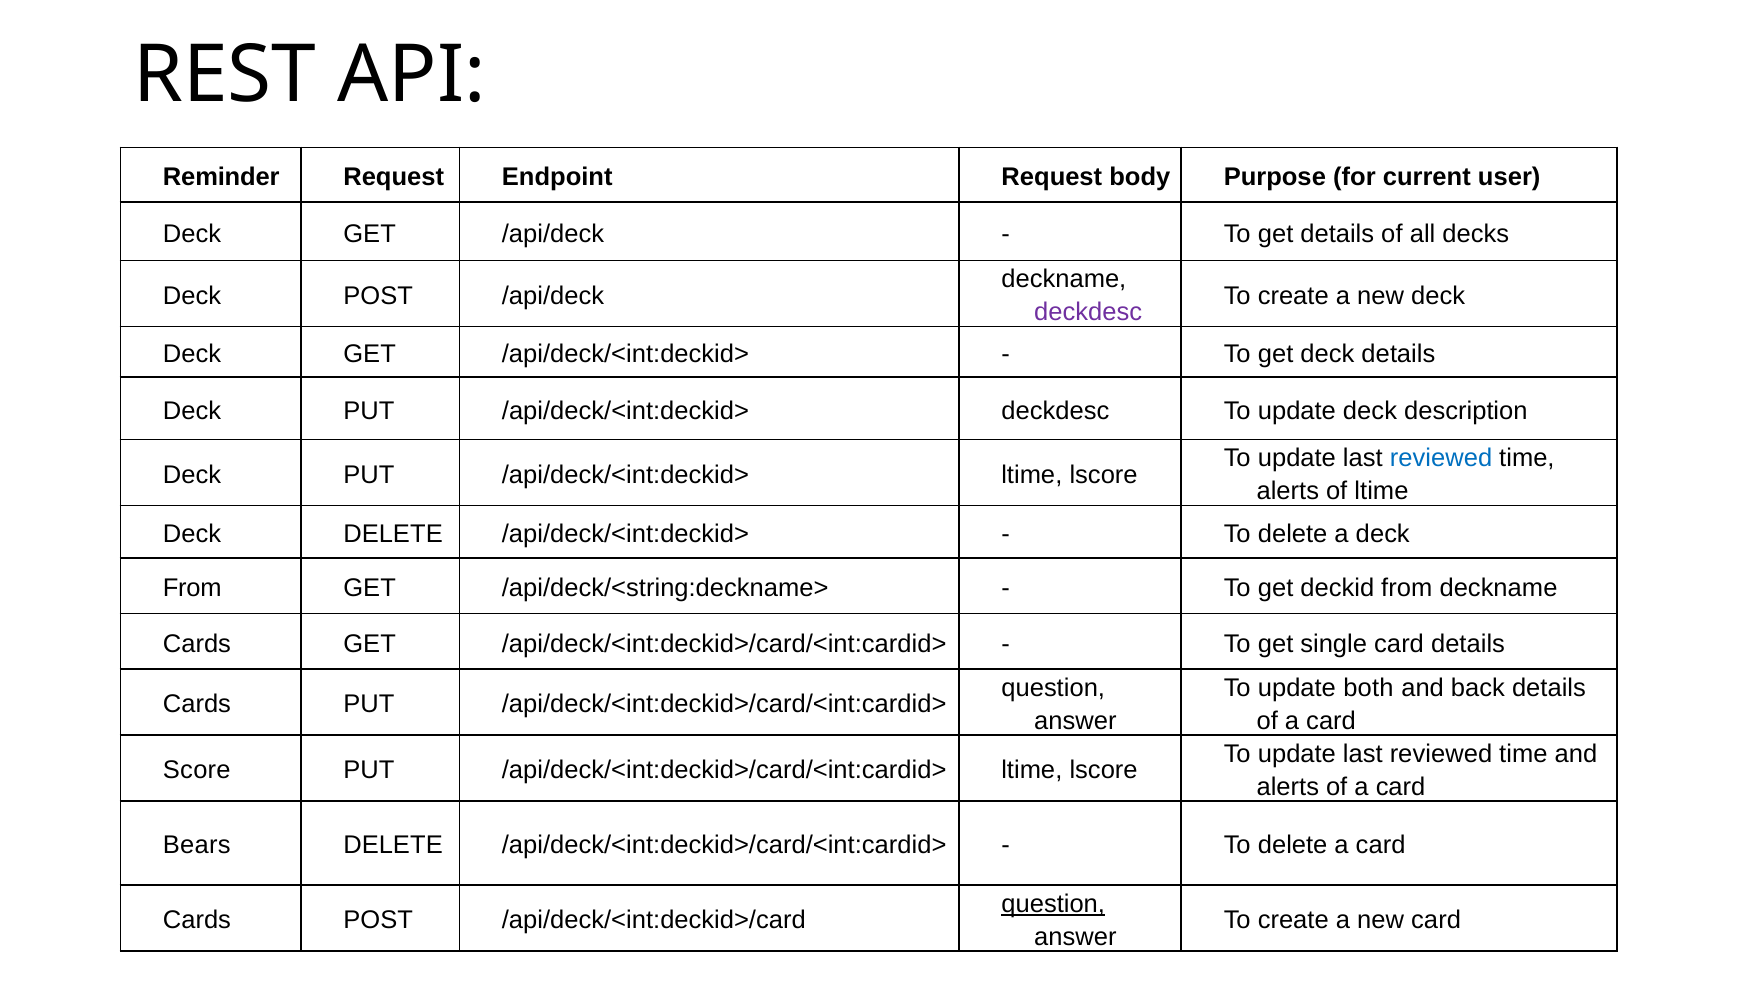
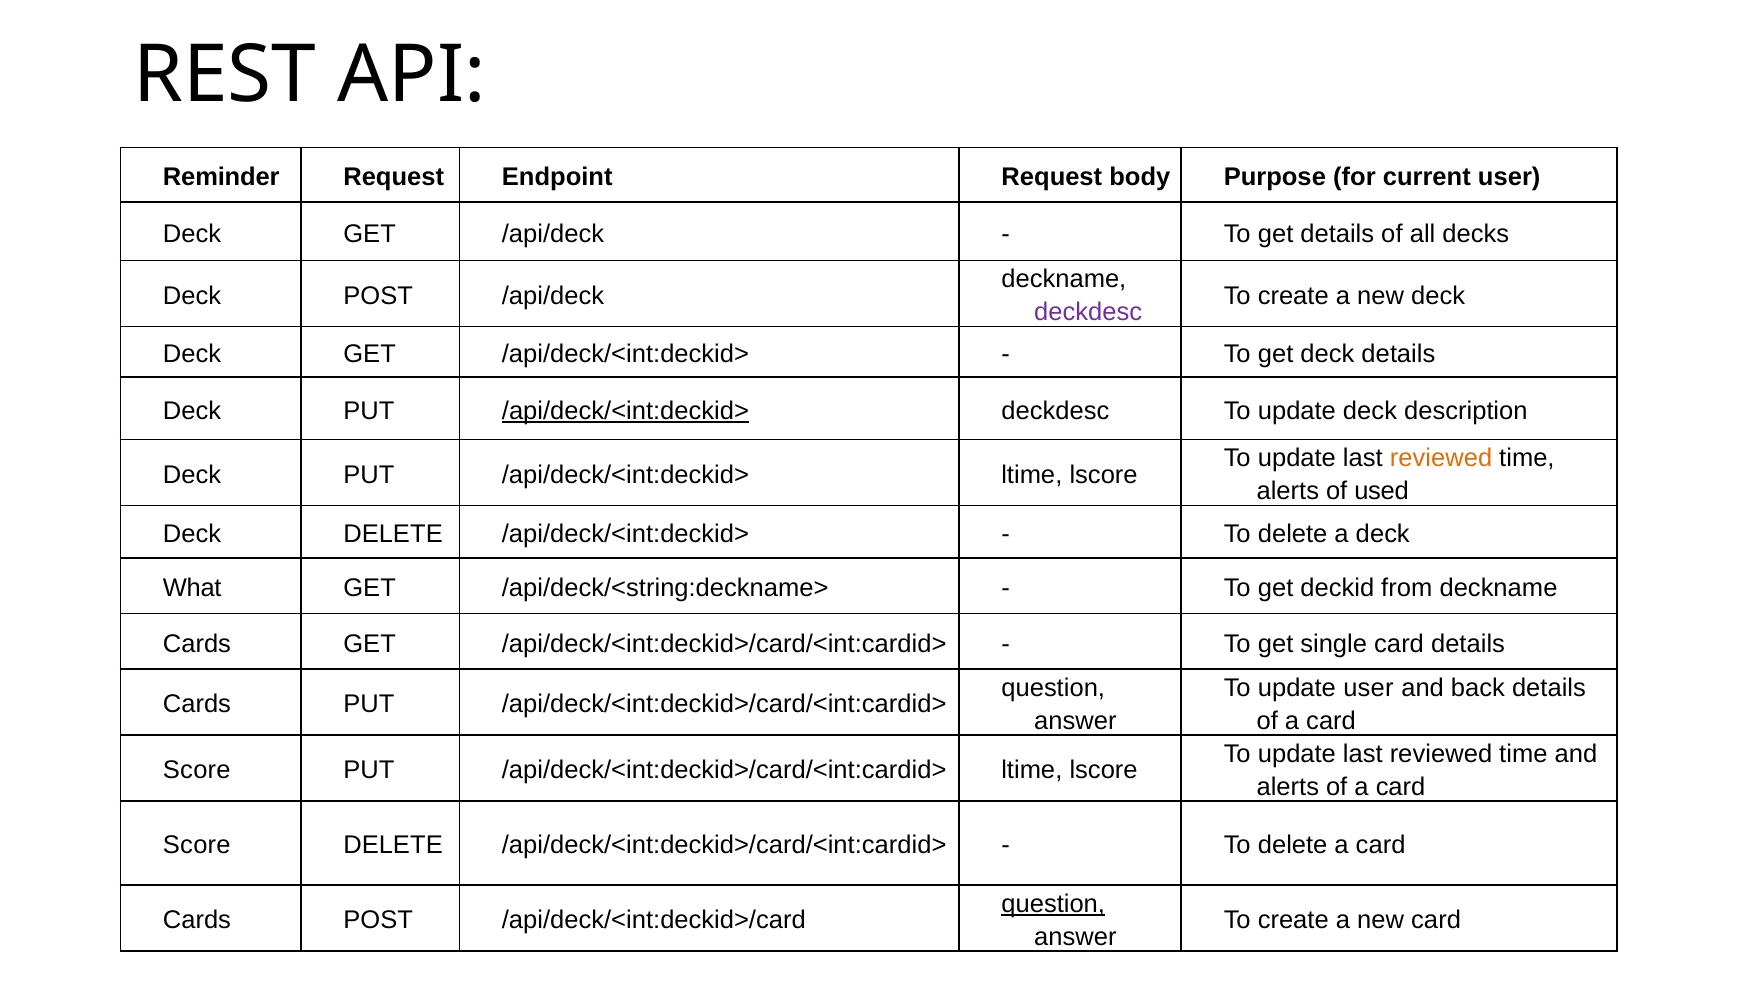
/api/deck/<int:deckid> at (625, 411) underline: none -> present
reviewed at (1441, 459) colour: blue -> orange
of ltime: ltime -> used
From at (192, 589): From -> What
update both: both -> user
Bears at (197, 846): Bears -> Score
